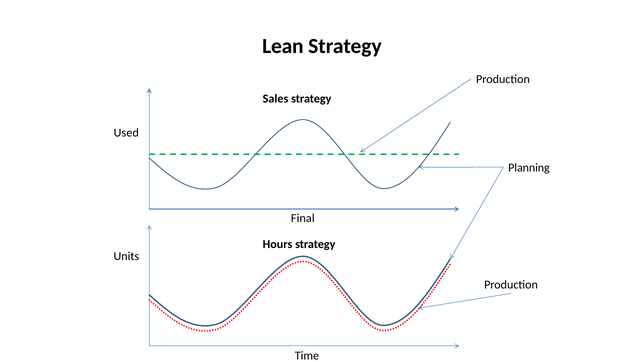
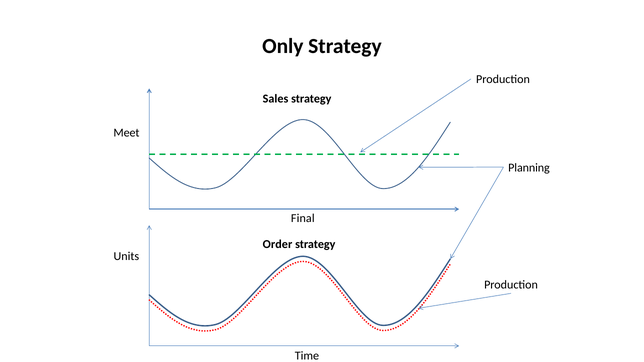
Lean: Lean -> Only
Used: Used -> Meet
Hours: Hours -> Order
